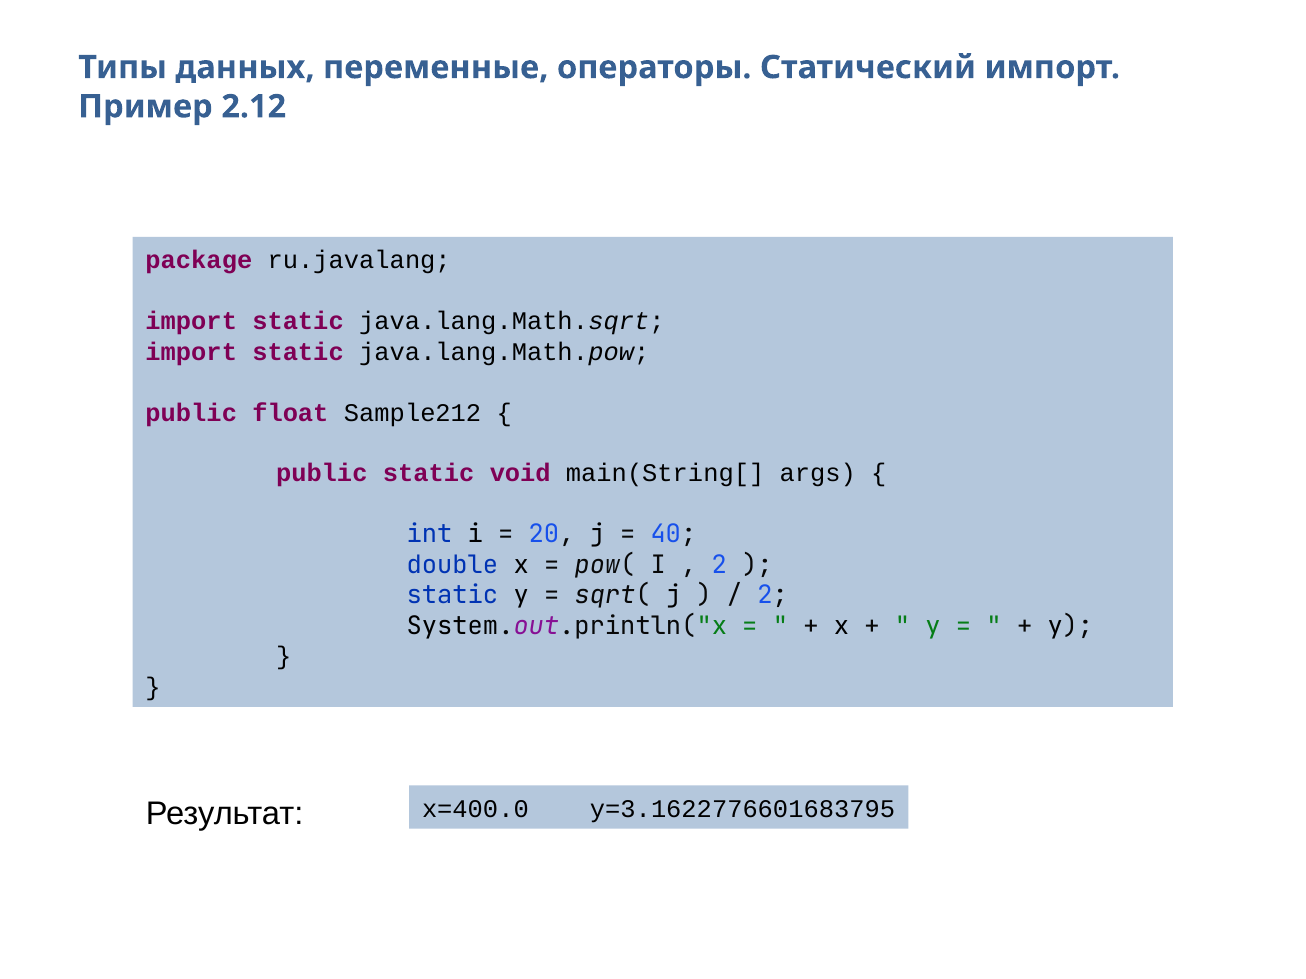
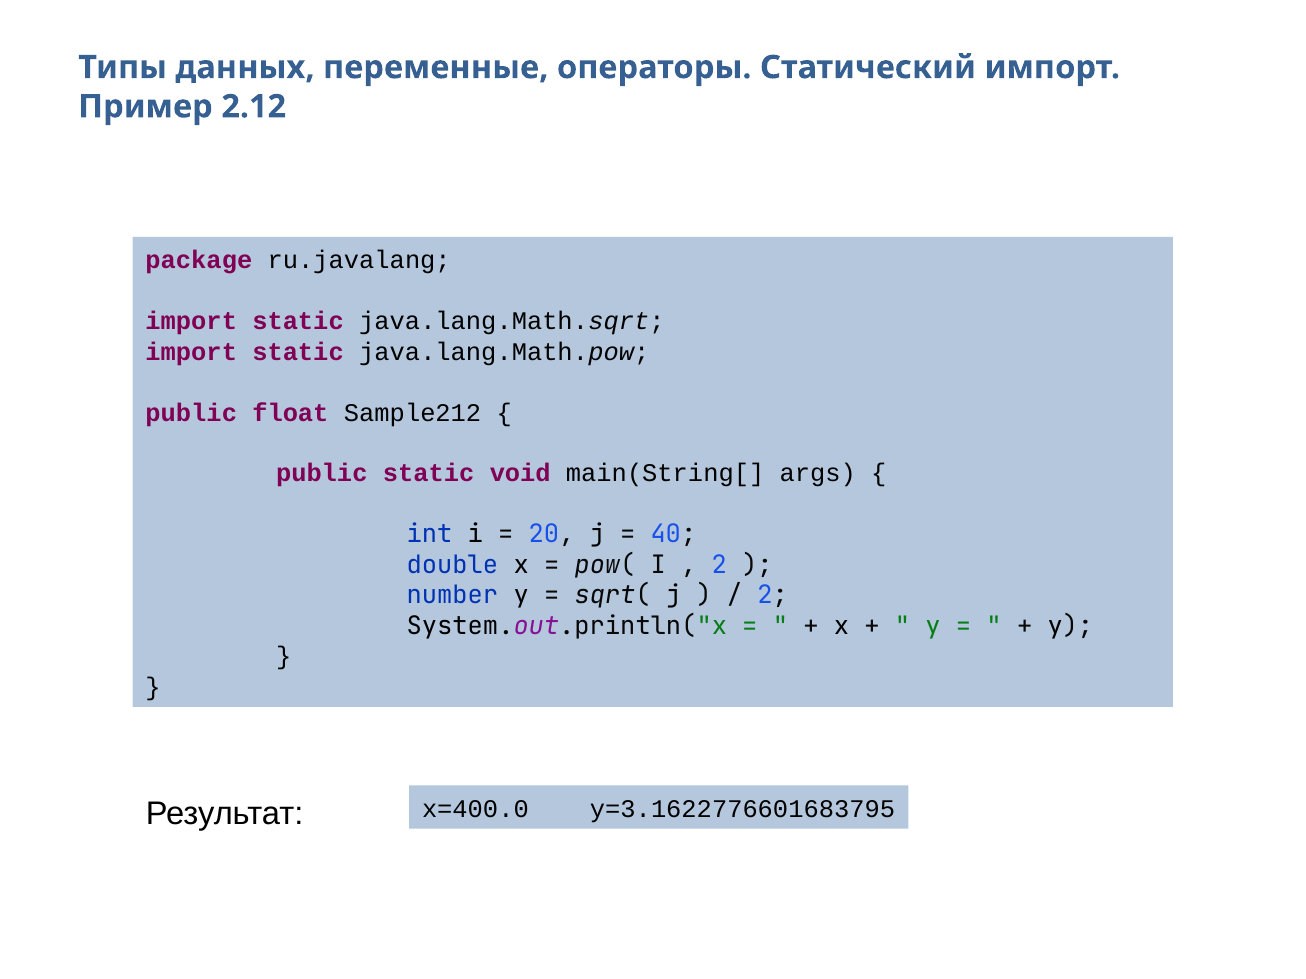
static at (452, 596): static -> number
